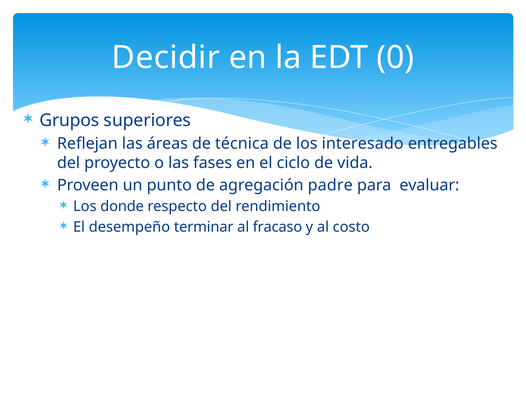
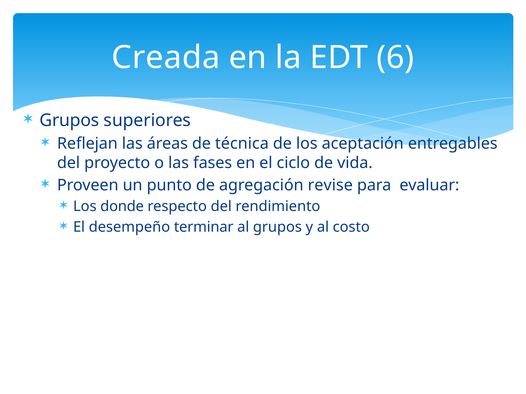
Decidir: Decidir -> Creada
0: 0 -> 6
interesado: interesado -> aceptación
padre: padre -> revise
al fracaso: fracaso -> grupos
